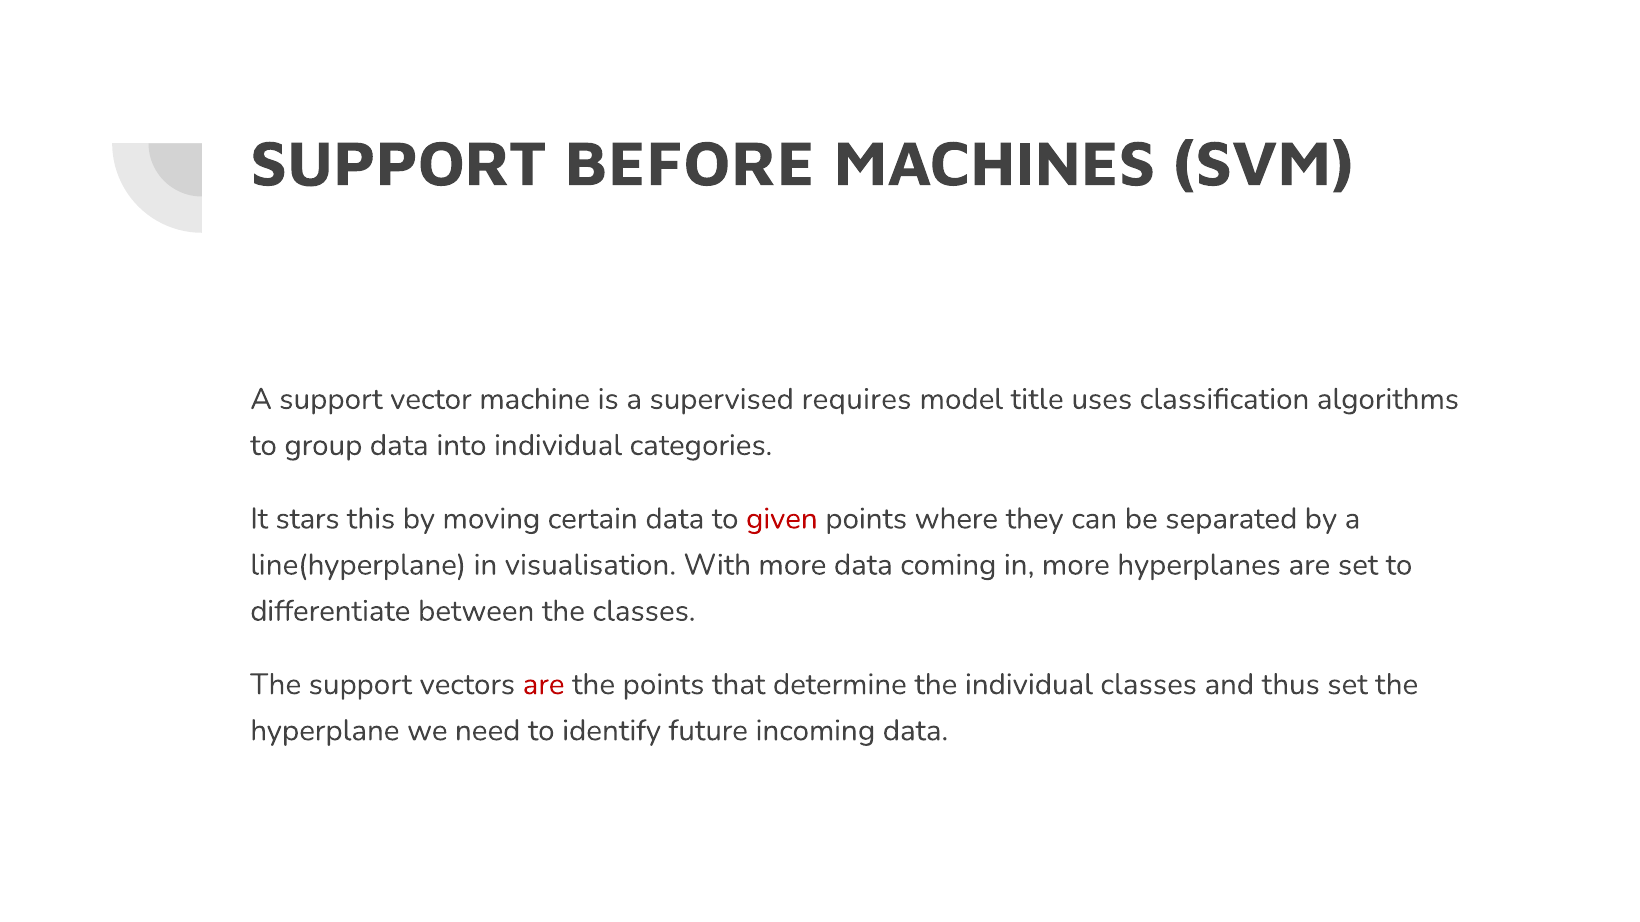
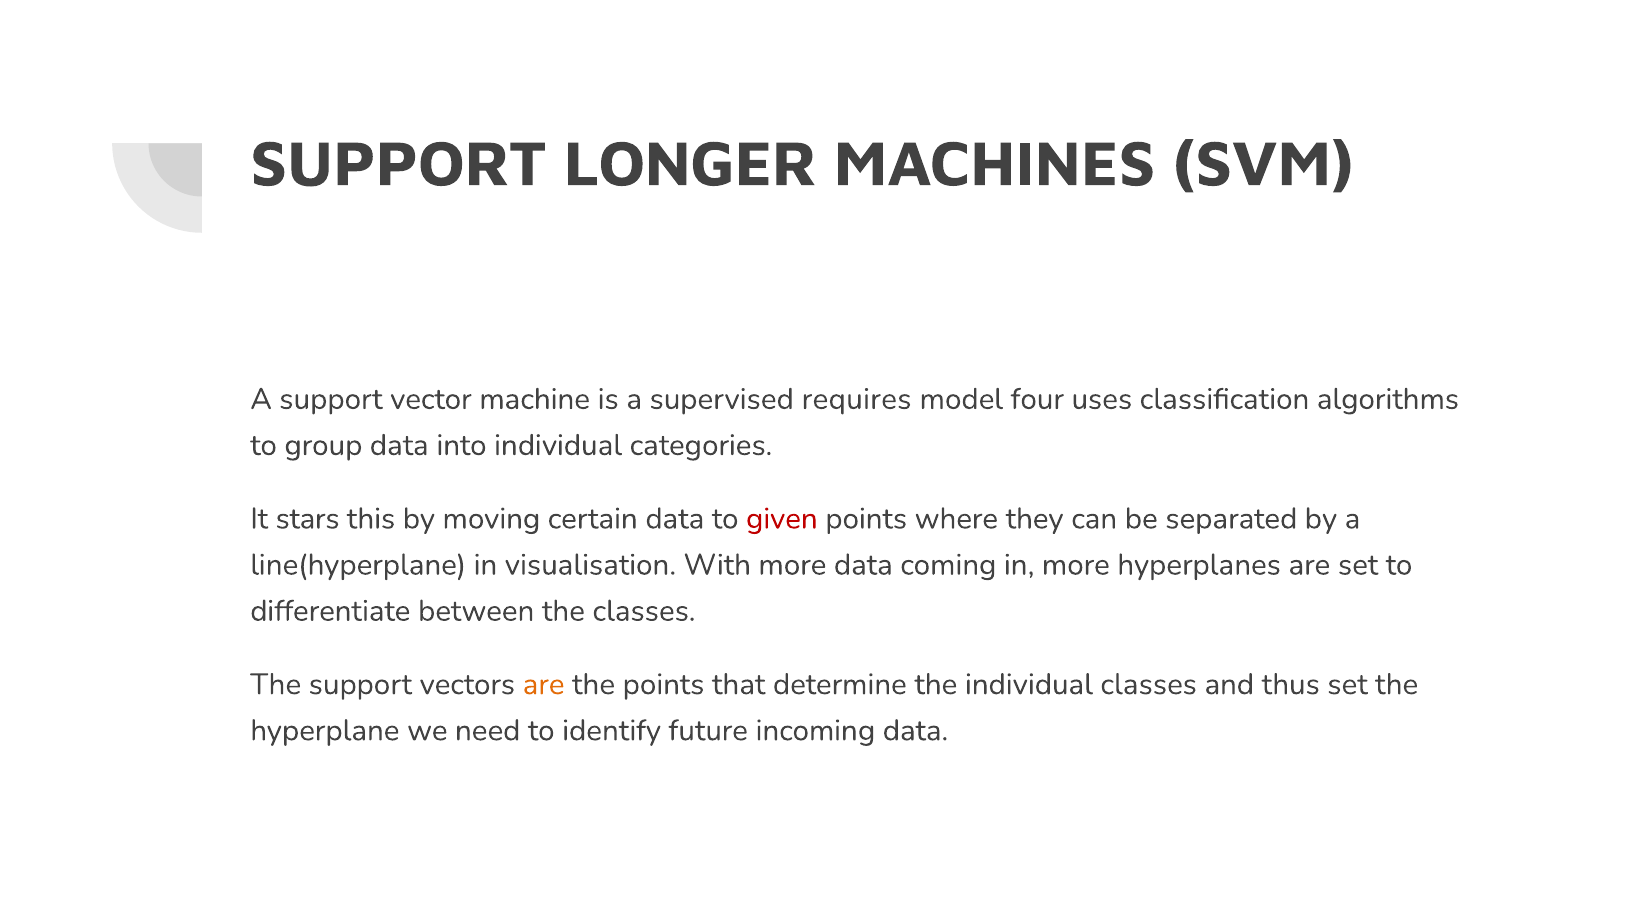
BEFORE: BEFORE -> LONGER
title: title -> four
are at (544, 685) colour: red -> orange
